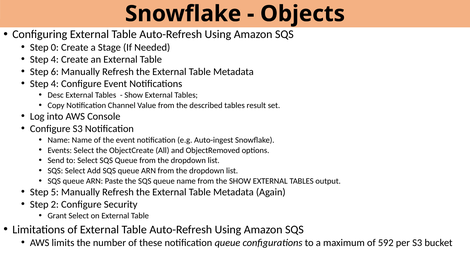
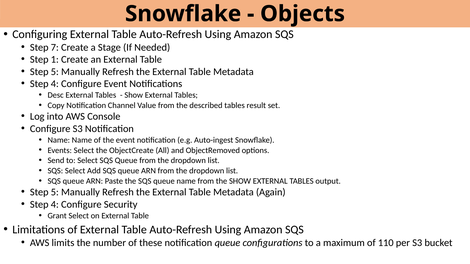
0: 0 -> 7
4 at (55, 60): 4 -> 1
6 at (55, 72): 6 -> 5
2 at (55, 205): 2 -> 4
592: 592 -> 110
